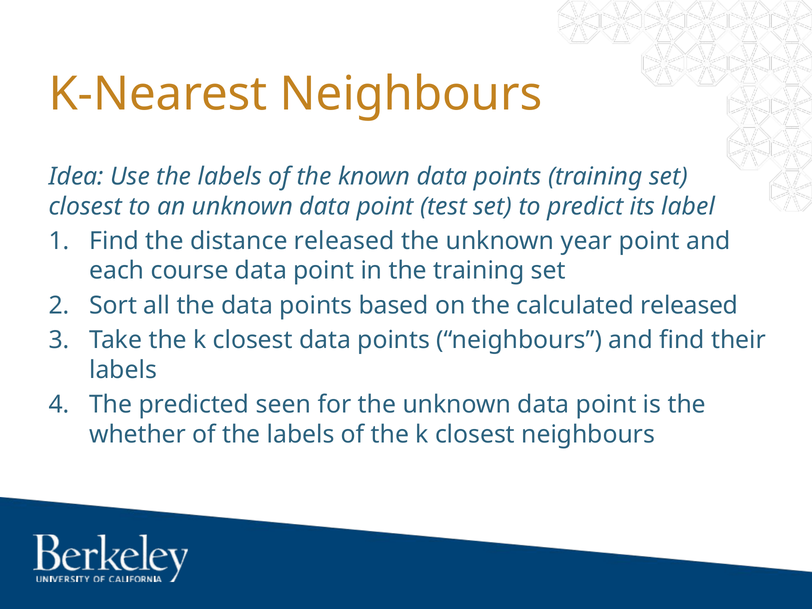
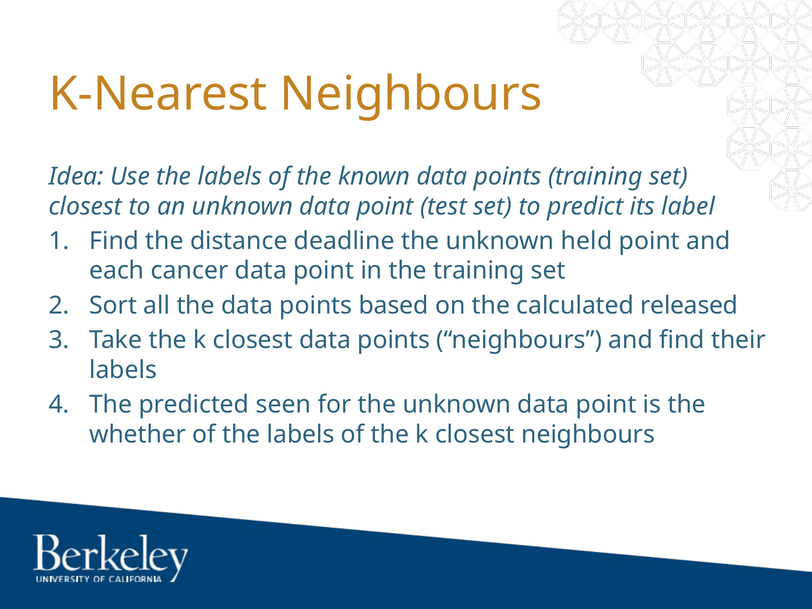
distance released: released -> deadline
year: year -> held
course: course -> cancer
